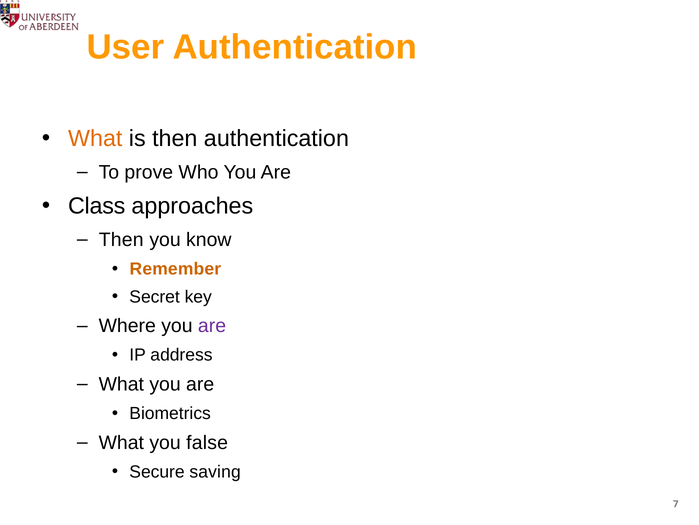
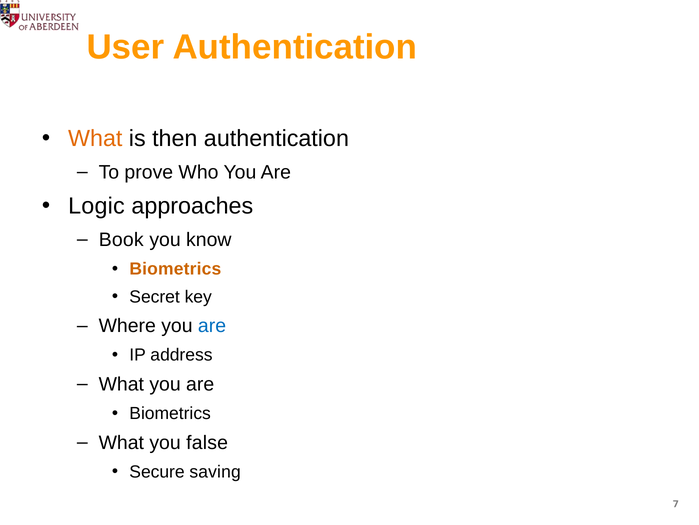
Class: Class -> Logic
Then at (121, 240): Then -> Book
Remember at (175, 269): Remember -> Biometrics
are at (212, 325) colour: purple -> blue
